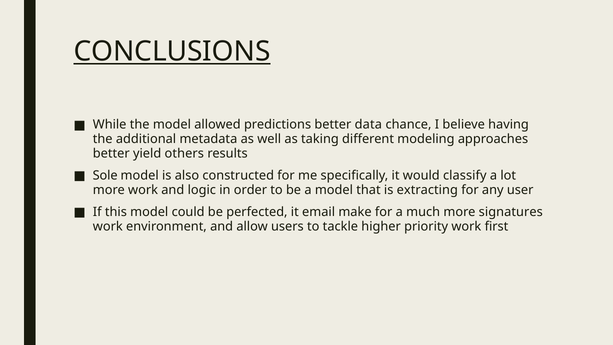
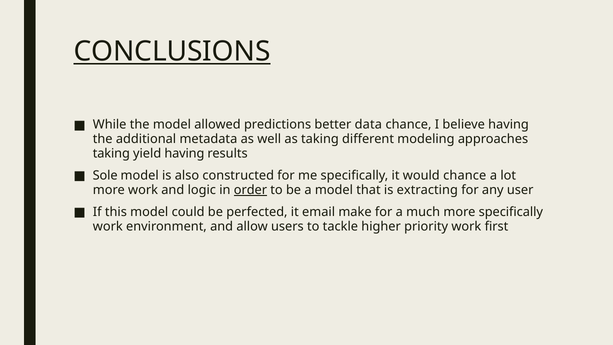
better at (111, 153): better -> taking
yield others: others -> having
would classify: classify -> chance
order underline: none -> present
more signatures: signatures -> specifically
